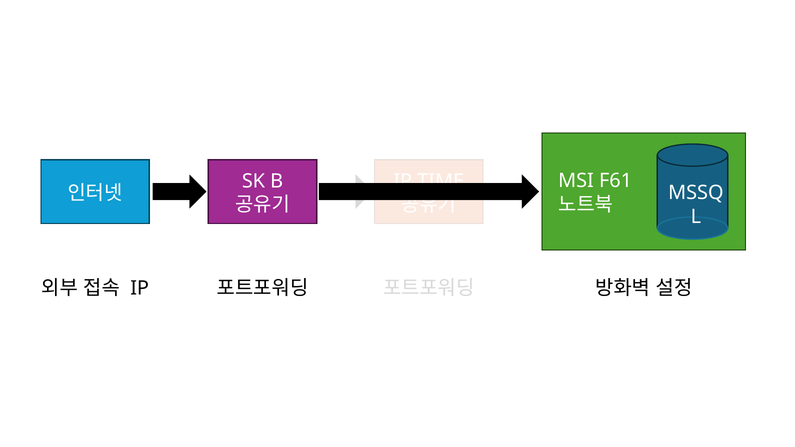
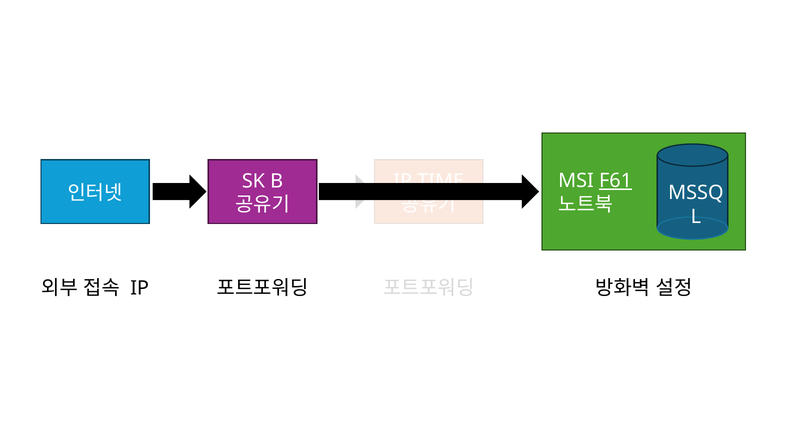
F61 underline: none -> present
